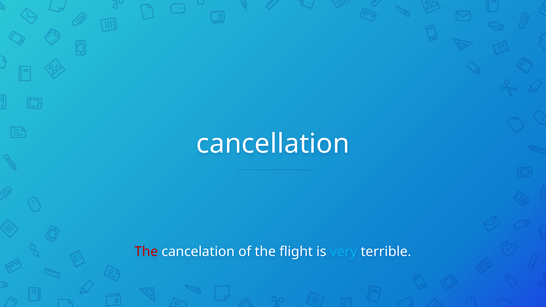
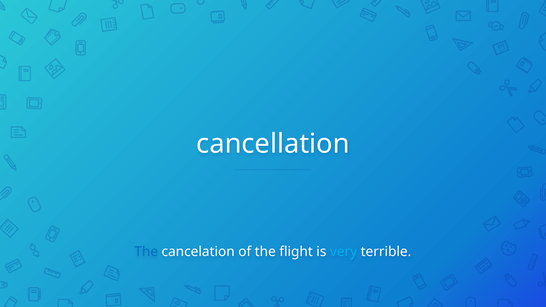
The at (146, 252) colour: red -> blue
